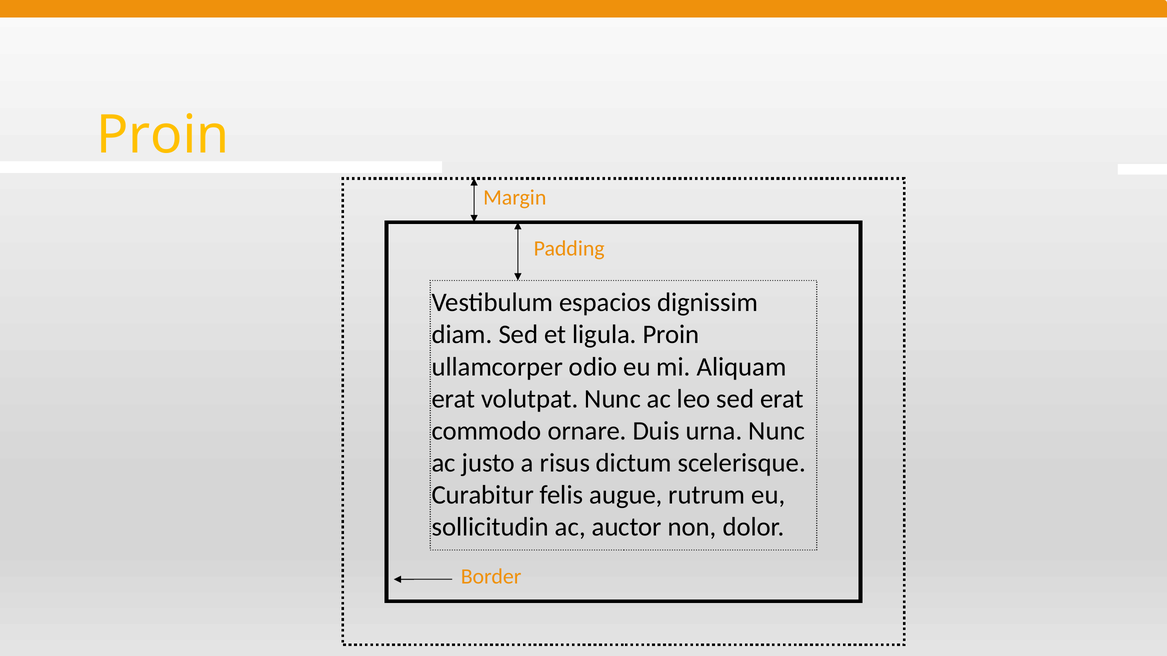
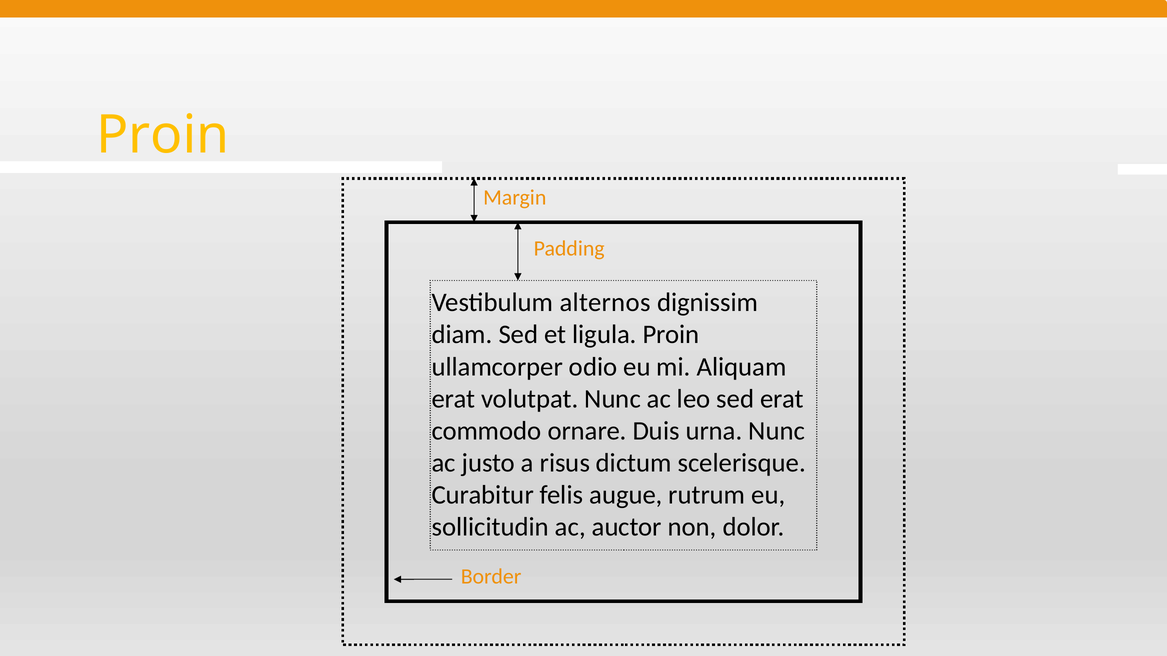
espacios: espacios -> alternos
